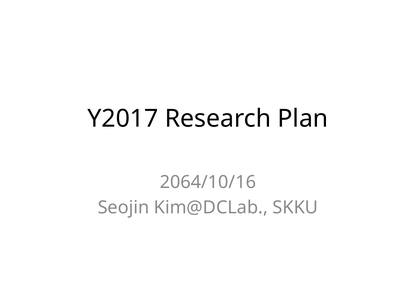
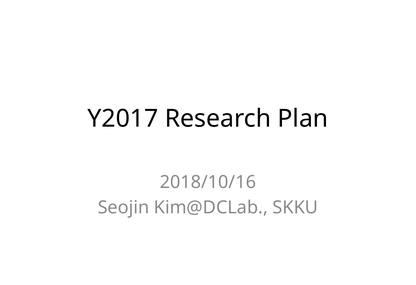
2064/10/16: 2064/10/16 -> 2018/10/16
